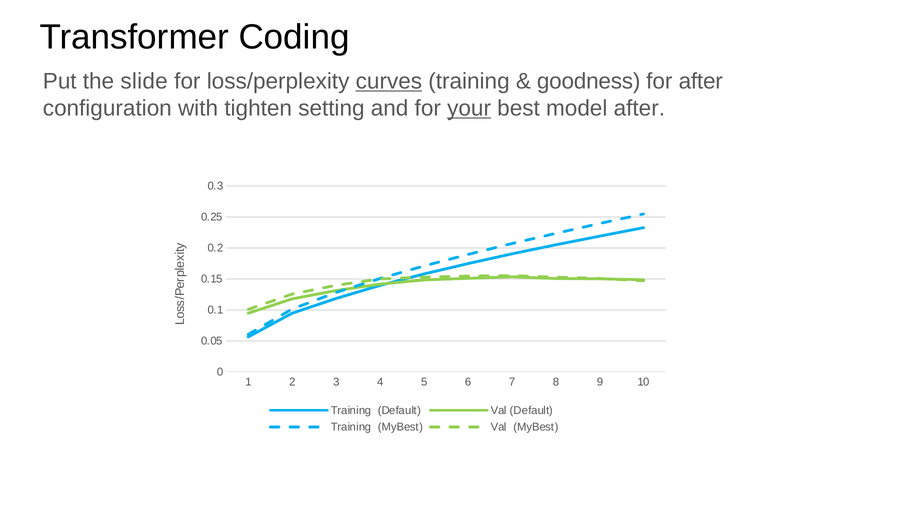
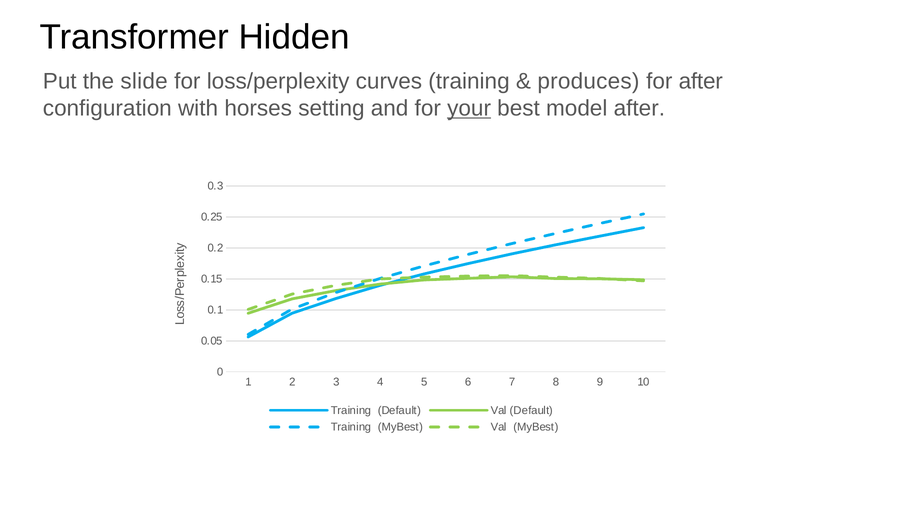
Coding: Coding -> Hidden
curves underline: present -> none
goodness: goodness -> produces
tighten: tighten -> horses
